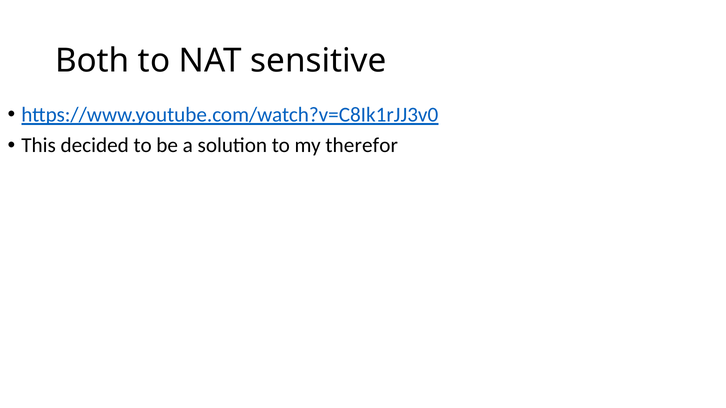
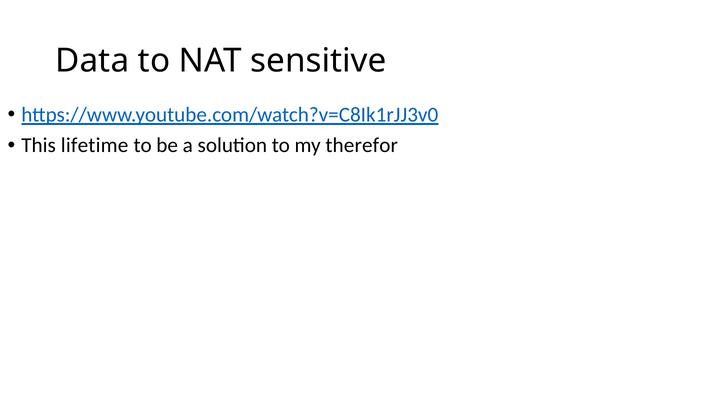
Both: Both -> Data
decided: decided -> lifetime
